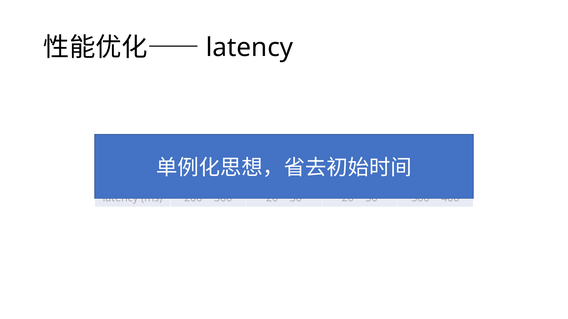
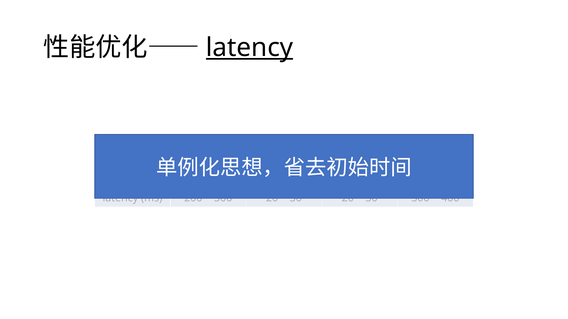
latency at (250, 48) underline: none -> present
